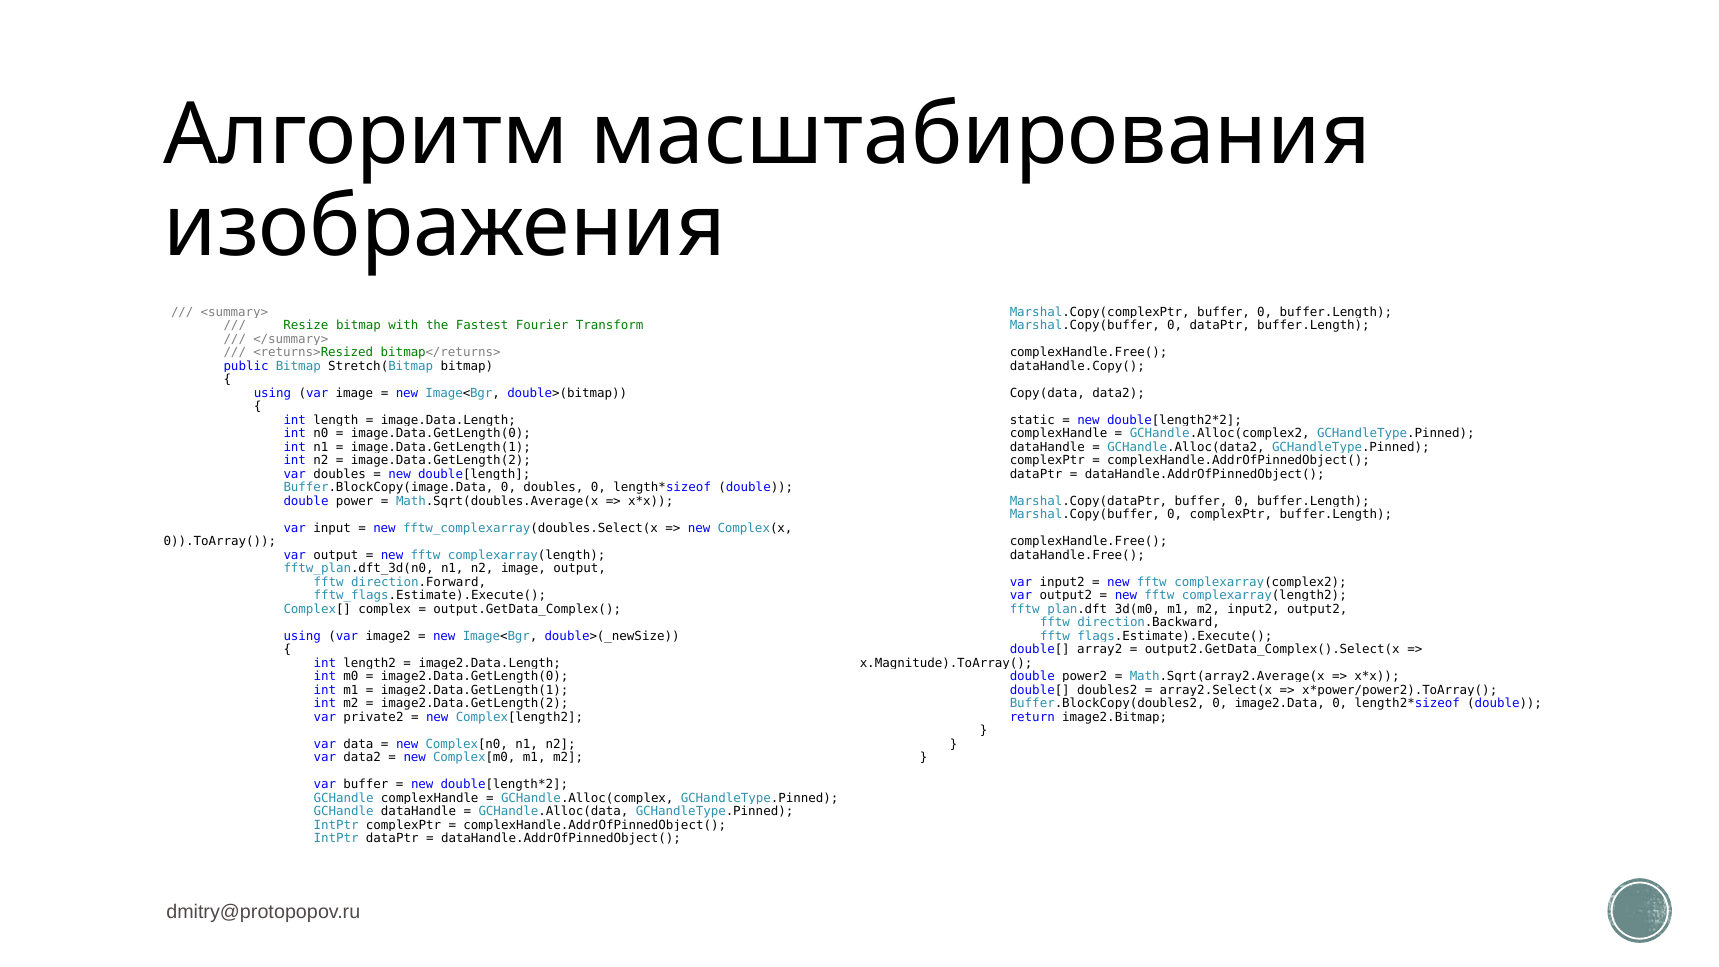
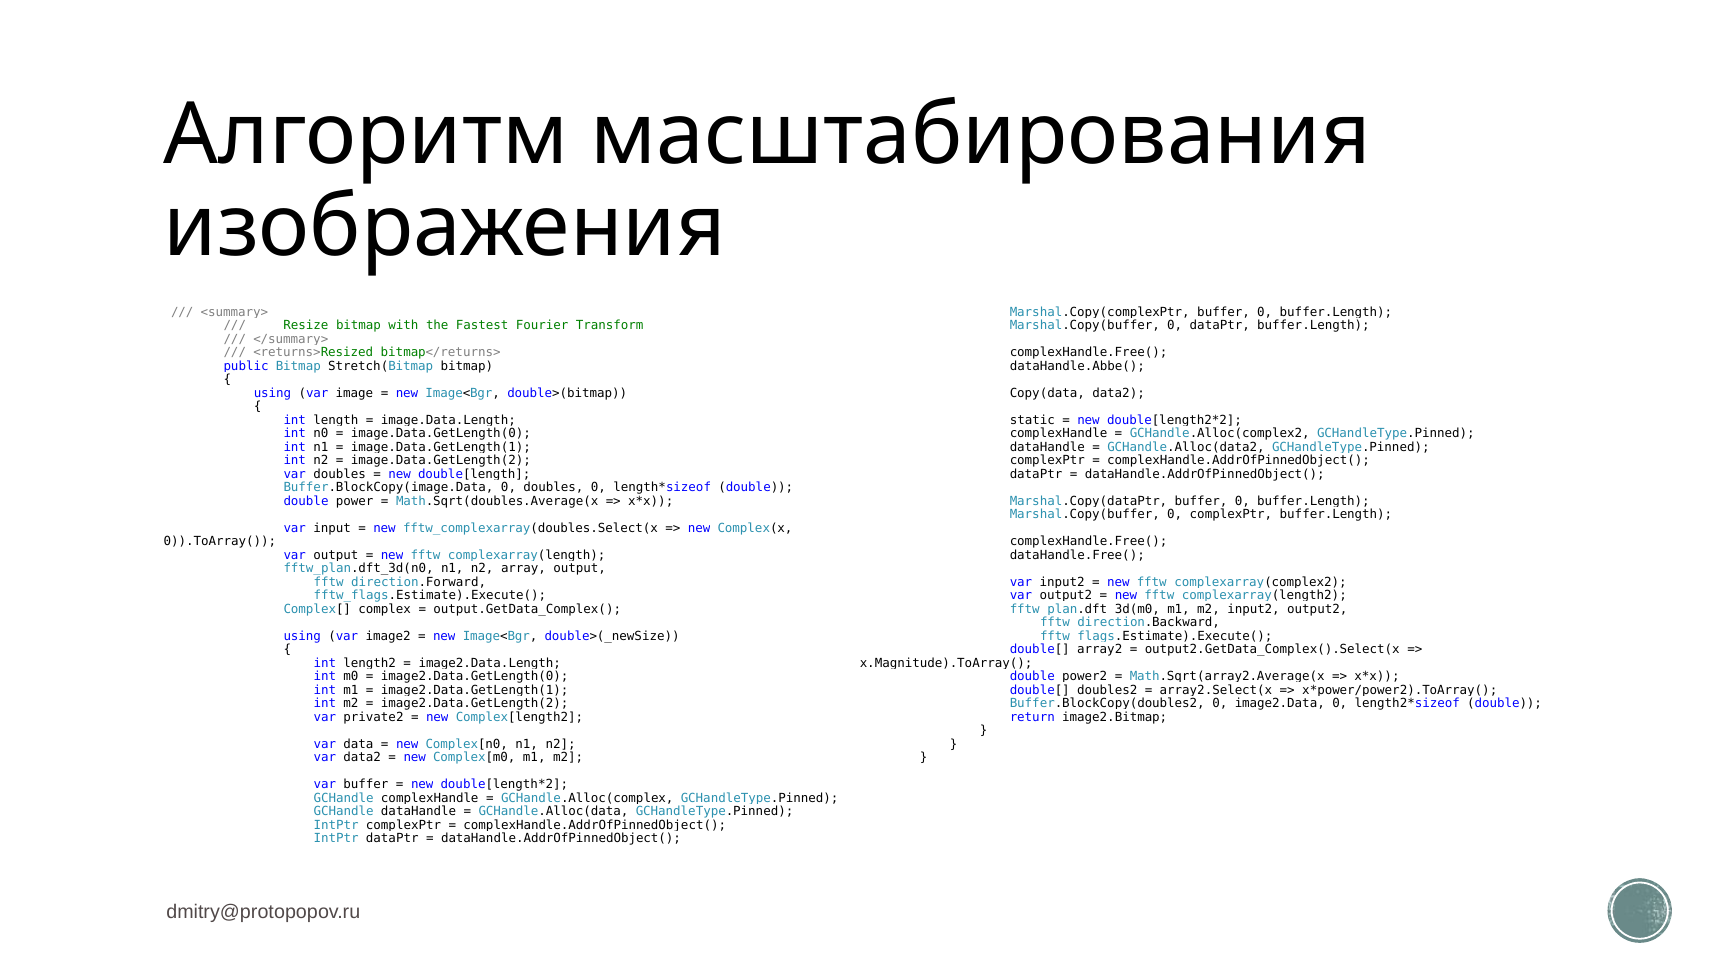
dataHandle.Copy(: dataHandle.Copy( -> dataHandle.Abbe(
n2 image: image -> array
